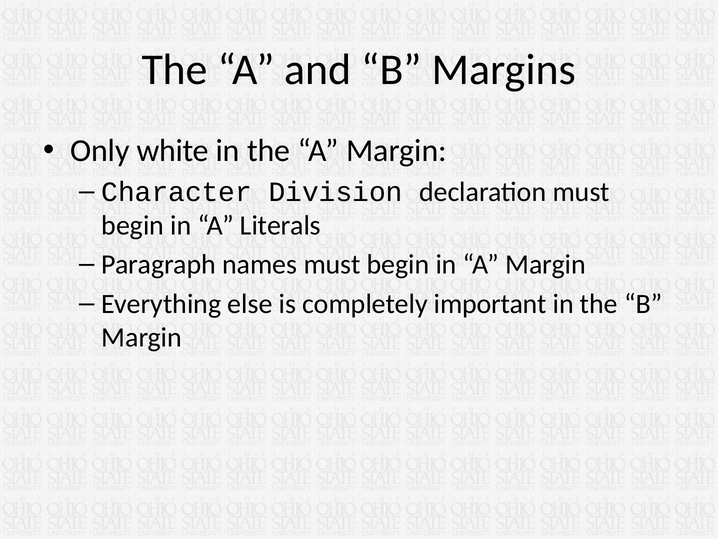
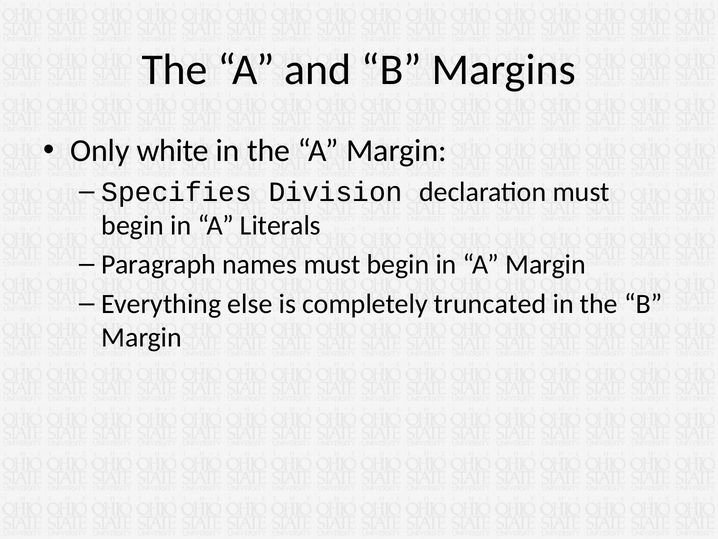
Character: Character -> Specifies
important: important -> truncated
